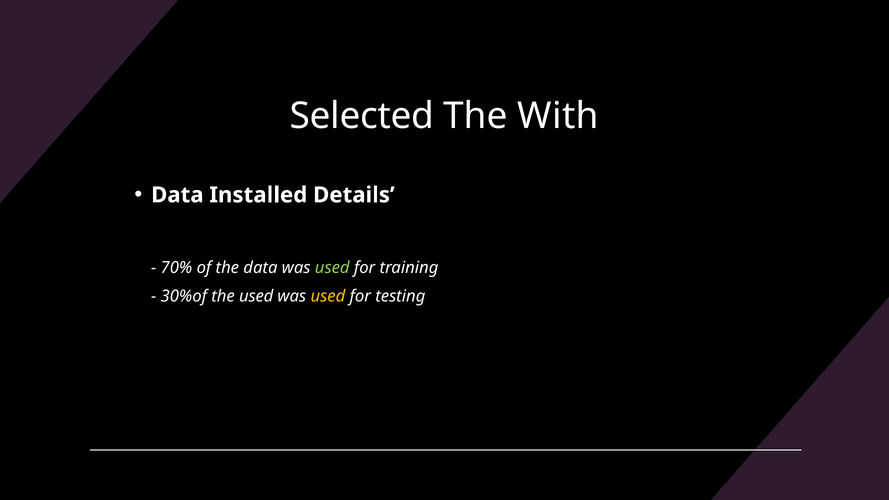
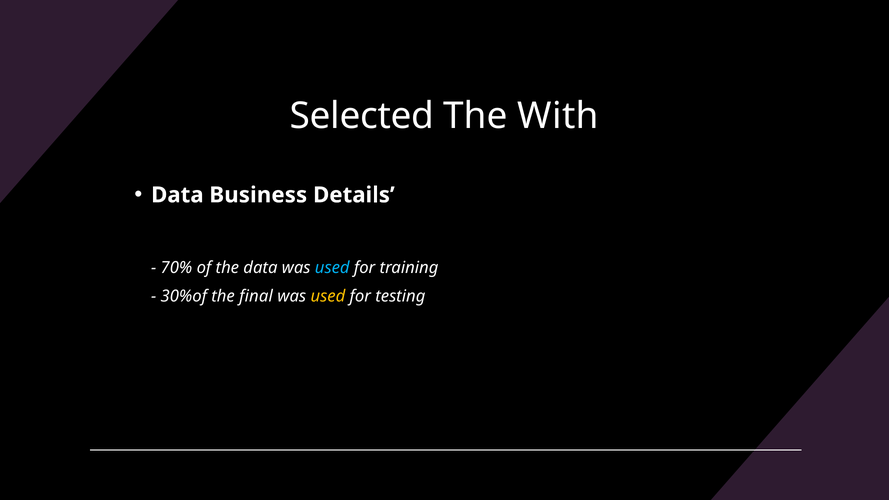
Installed: Installed -> Business
used at (332, 268) colour: light green -> light blue
the used: used -> final
